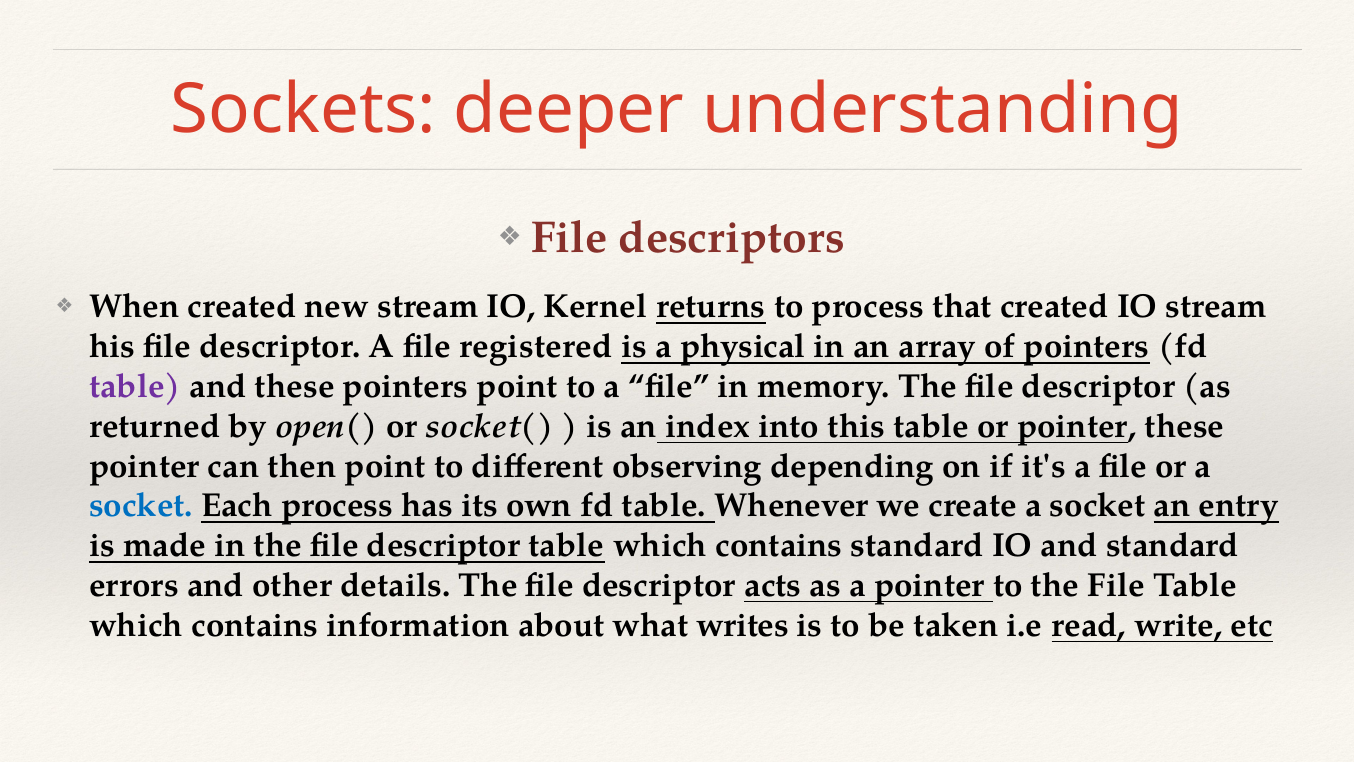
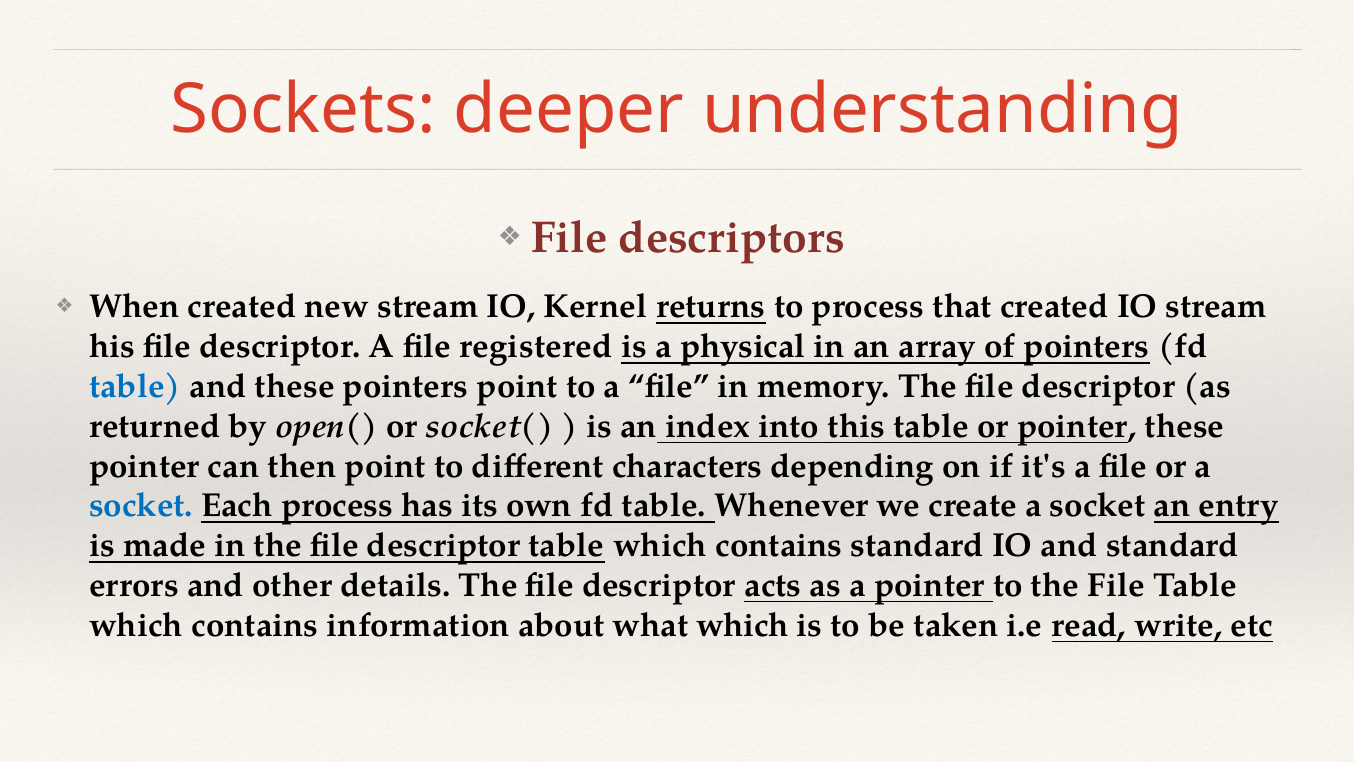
table at (135, 386) colour: purple -> blue
observing: observing -> characters
what writes: writes -> which
